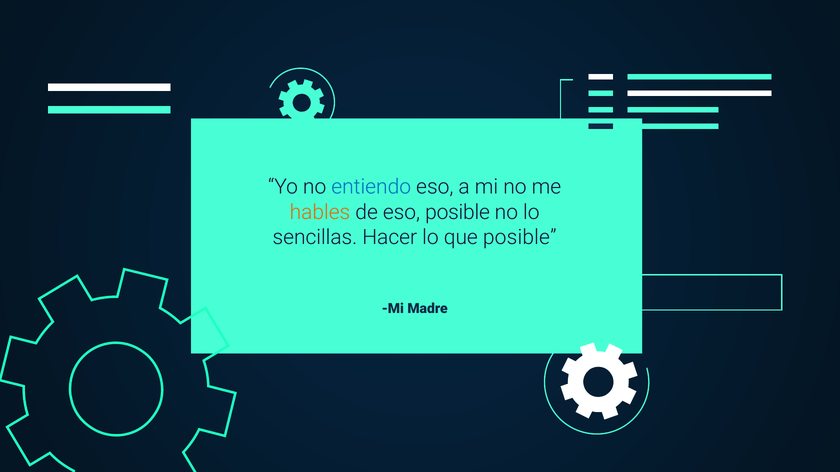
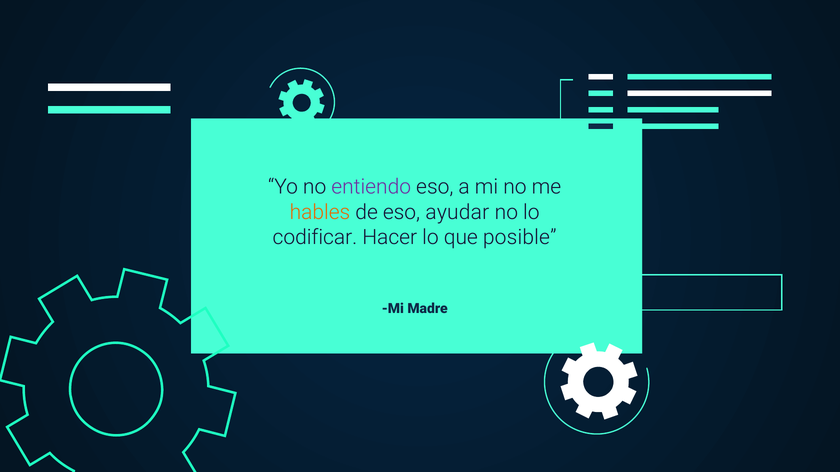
entiendo colour: blue -> purple
eso posible: posible -> ayudar
sencillas: sencillas -> codificar
